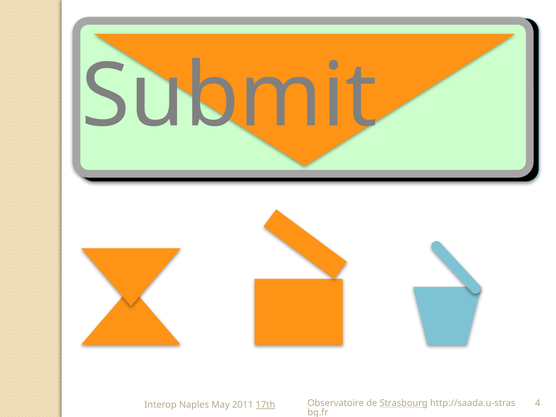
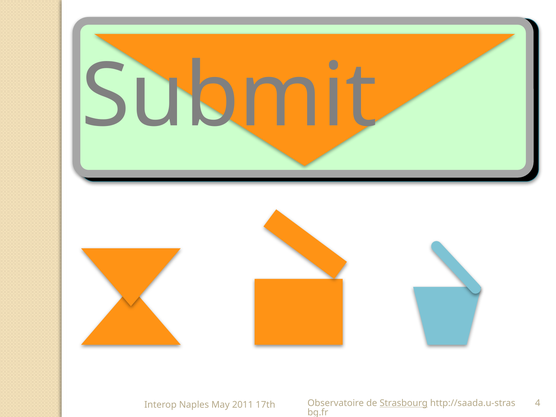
17th underline: present -> none
